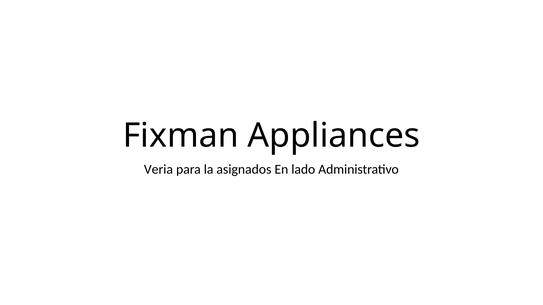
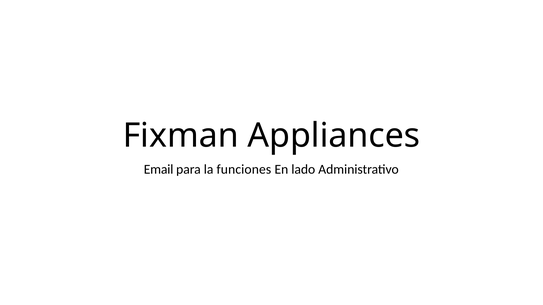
Veria: Veria -> Email
asignados: asignados -> funciones
